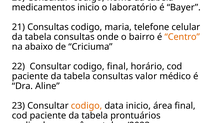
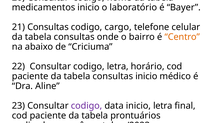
maria: maria -> cargo
codigo final: final -> letra
consultas valor: valor -> inicio
codigo at (87, 105) colour: orange -> purple
inicio área: área -> letra
